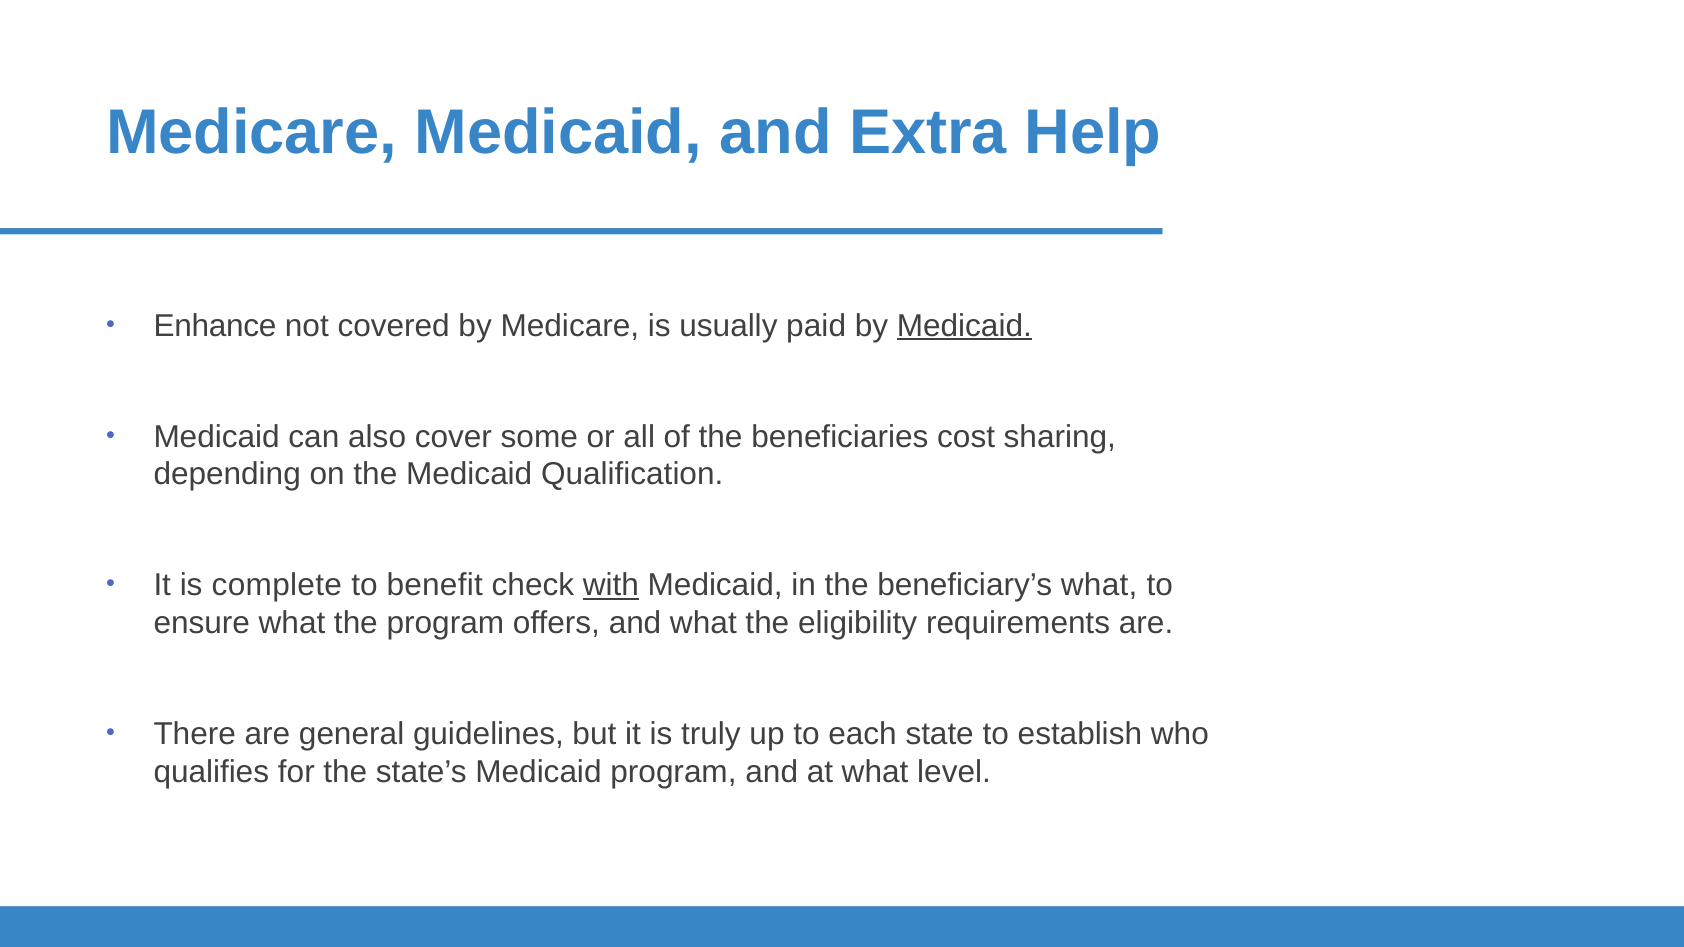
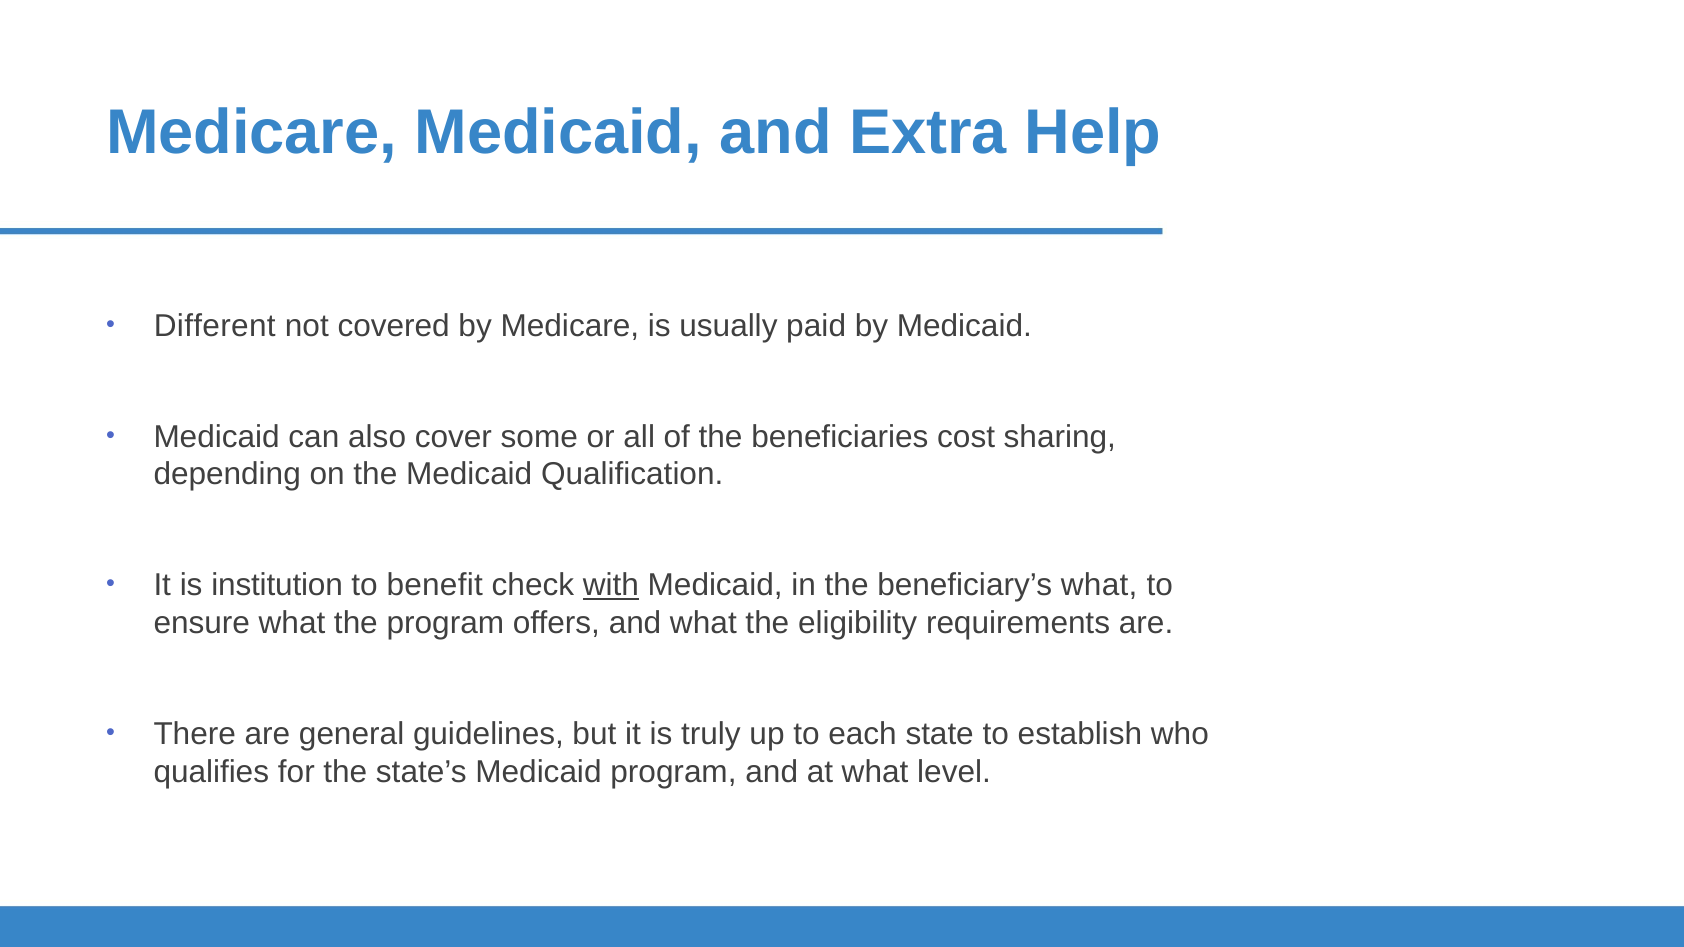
Enhance: Enhance -> Different
Medicaid at (964, 326) underline: present -> none
complete: complete -> institution
